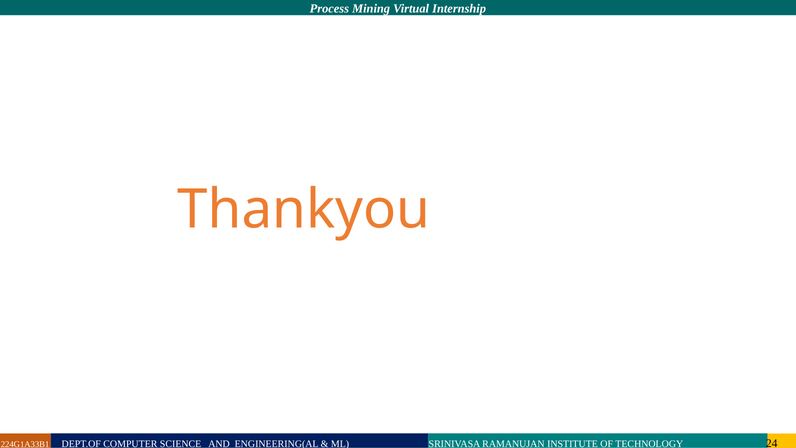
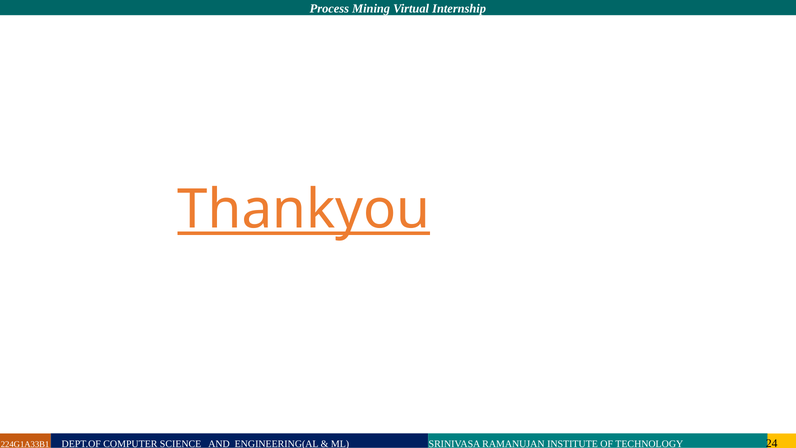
Thankyou underline: none -> present
